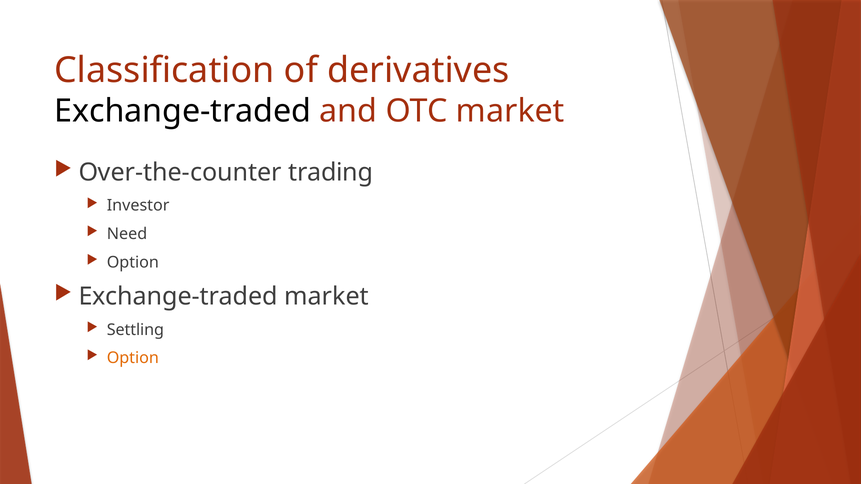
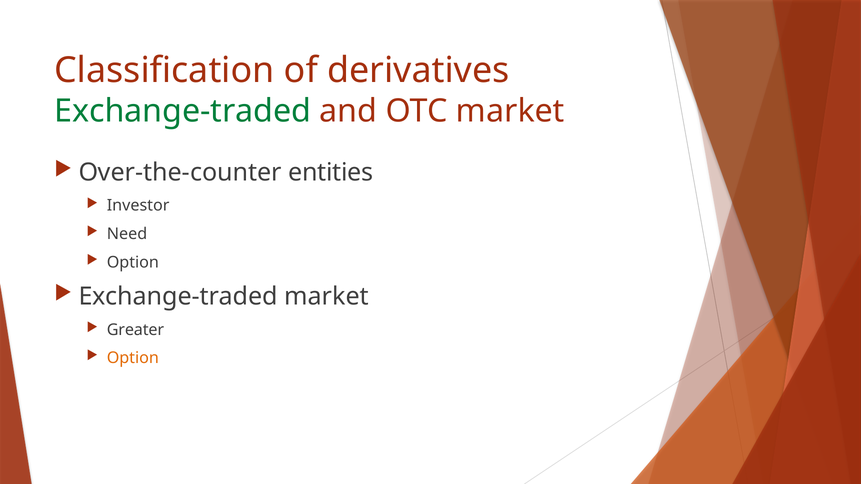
Exchange-traded at (183, 111) colour: black -> green
trading: trading -> entities
Settling: Settling -> Greater
